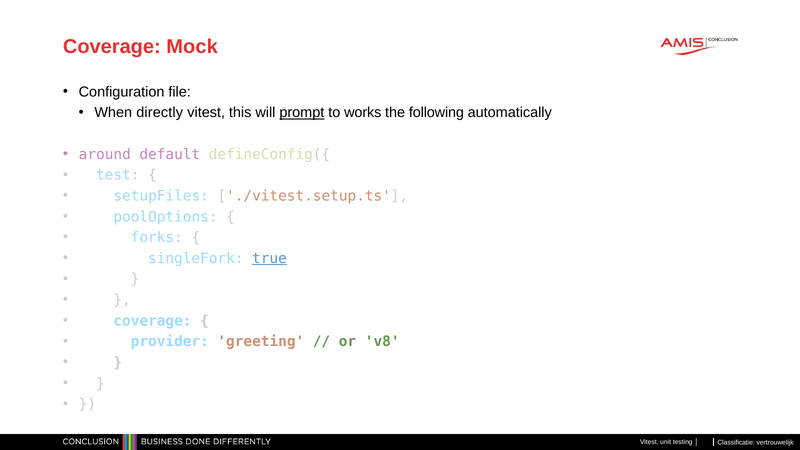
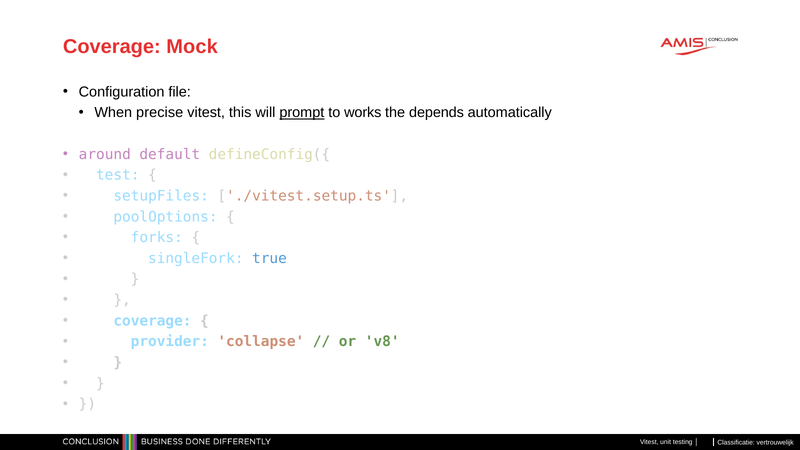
directly: directly -> precise
following: following -> depends
true underline: present -> none
greeting: greeting -> collapse
